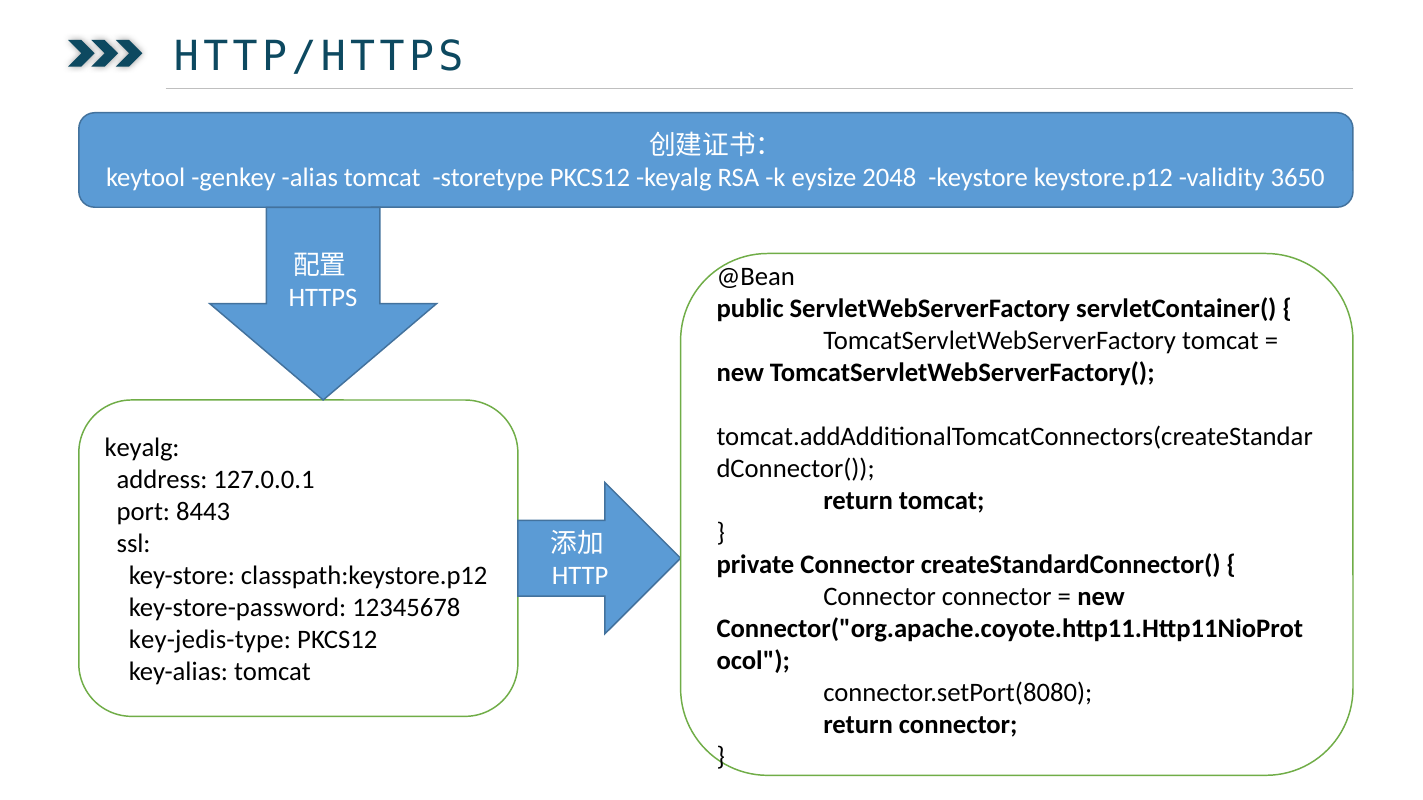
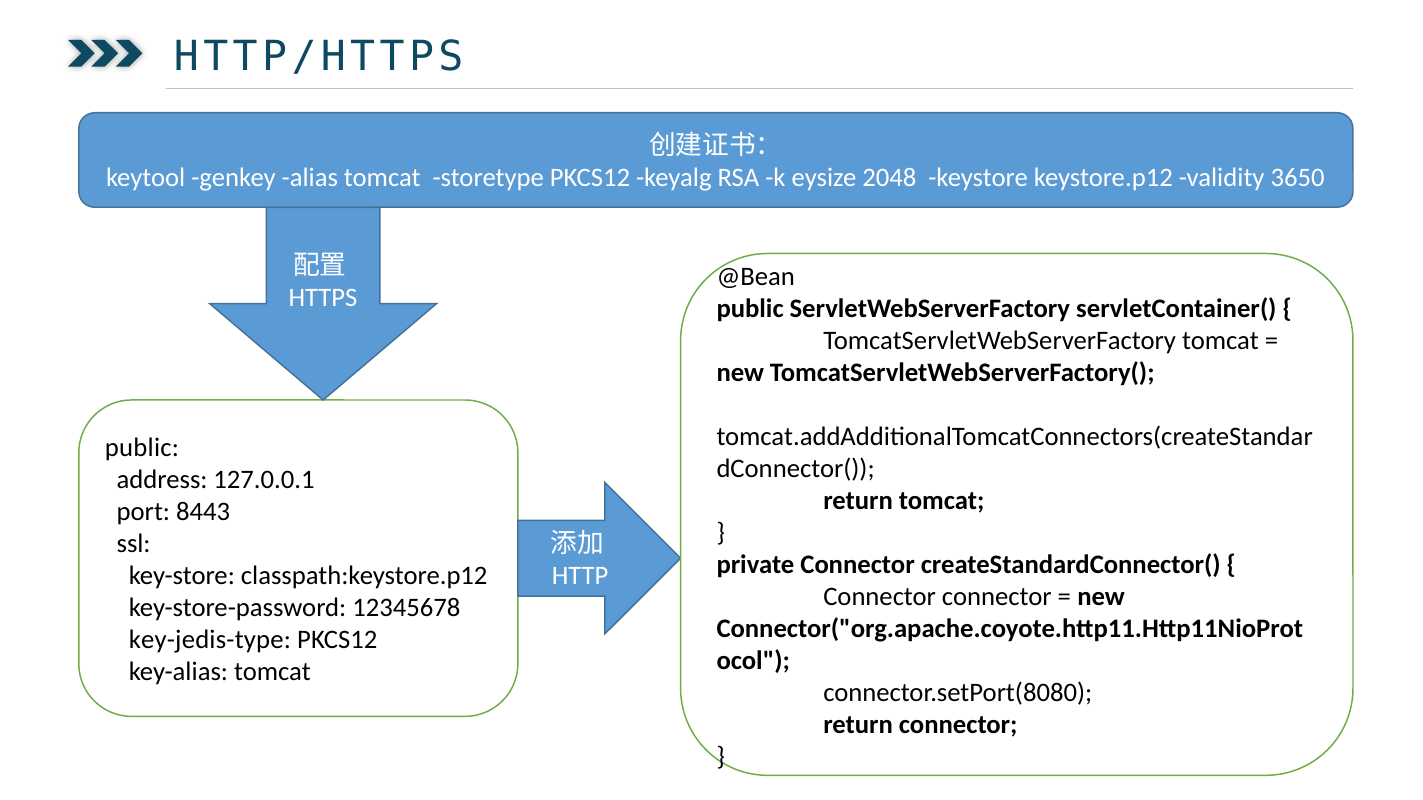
keyalg at (142, 448): keyalg -> public
